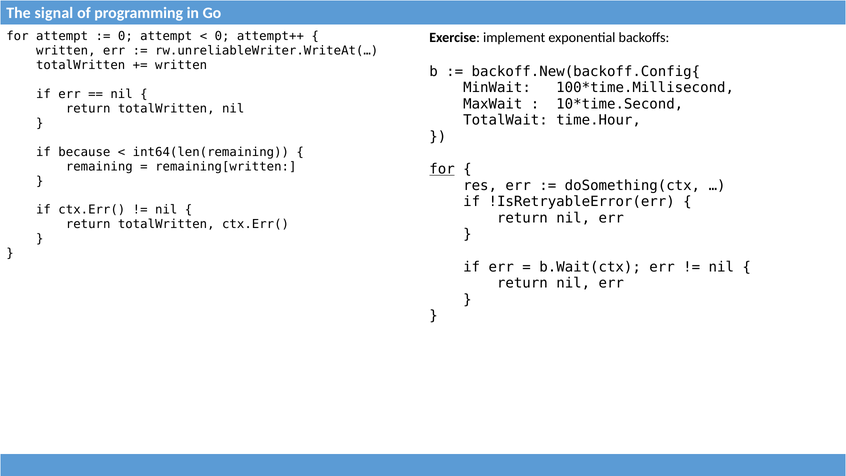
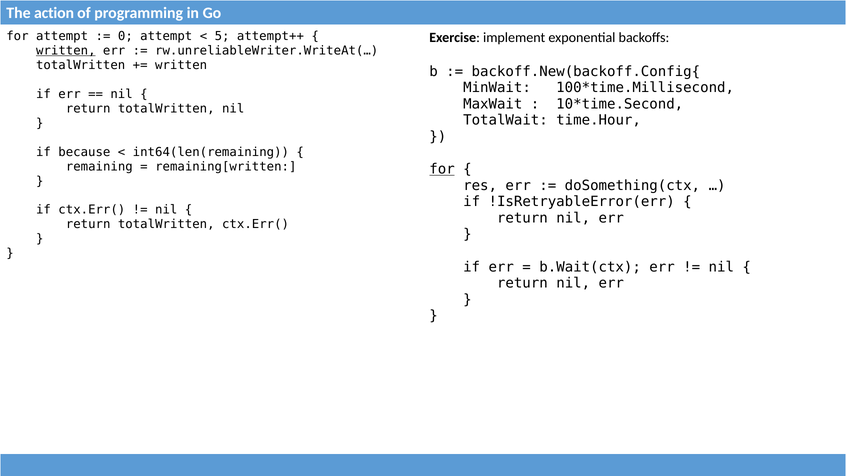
signal: signal -> action
0 at (222, 36): 0 -> 5
written at (66, 50) underline: none -> present
